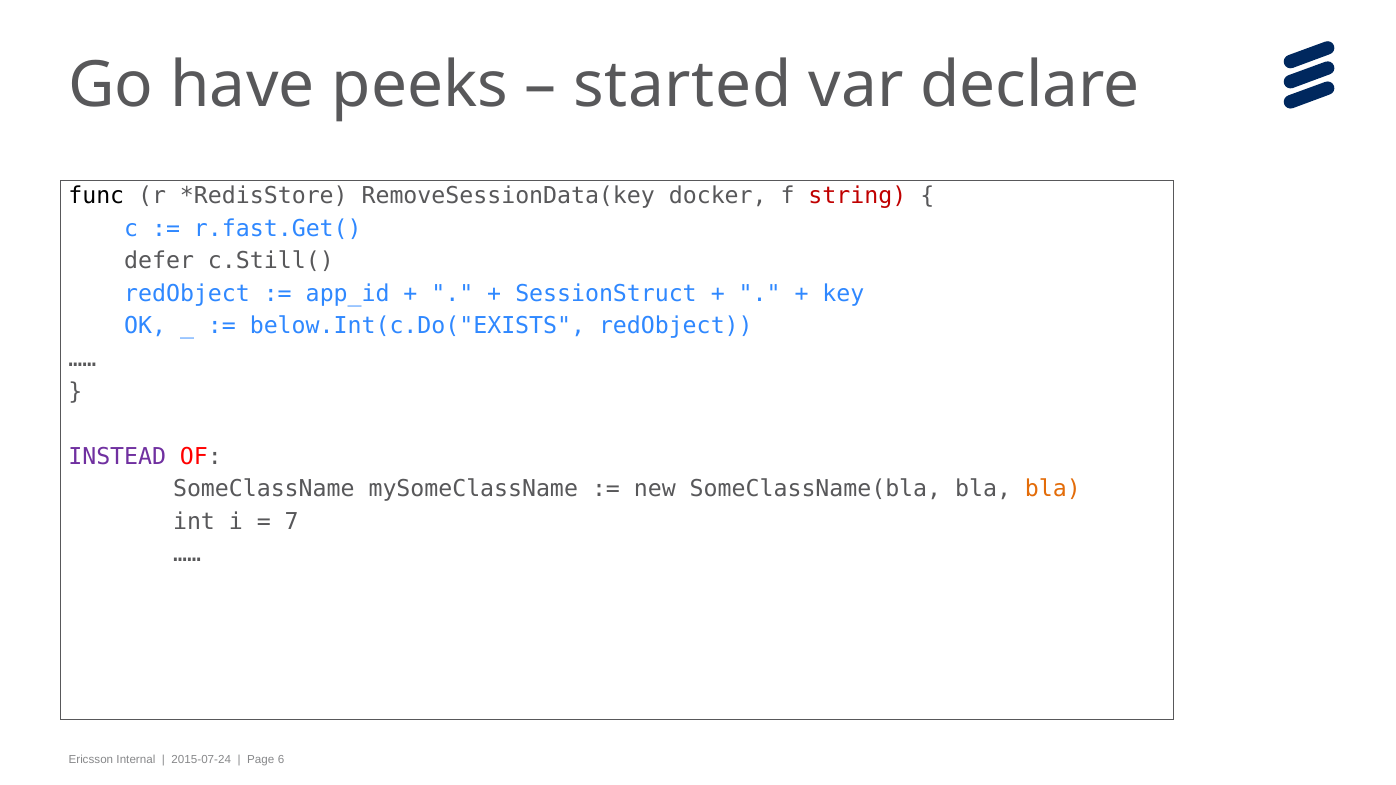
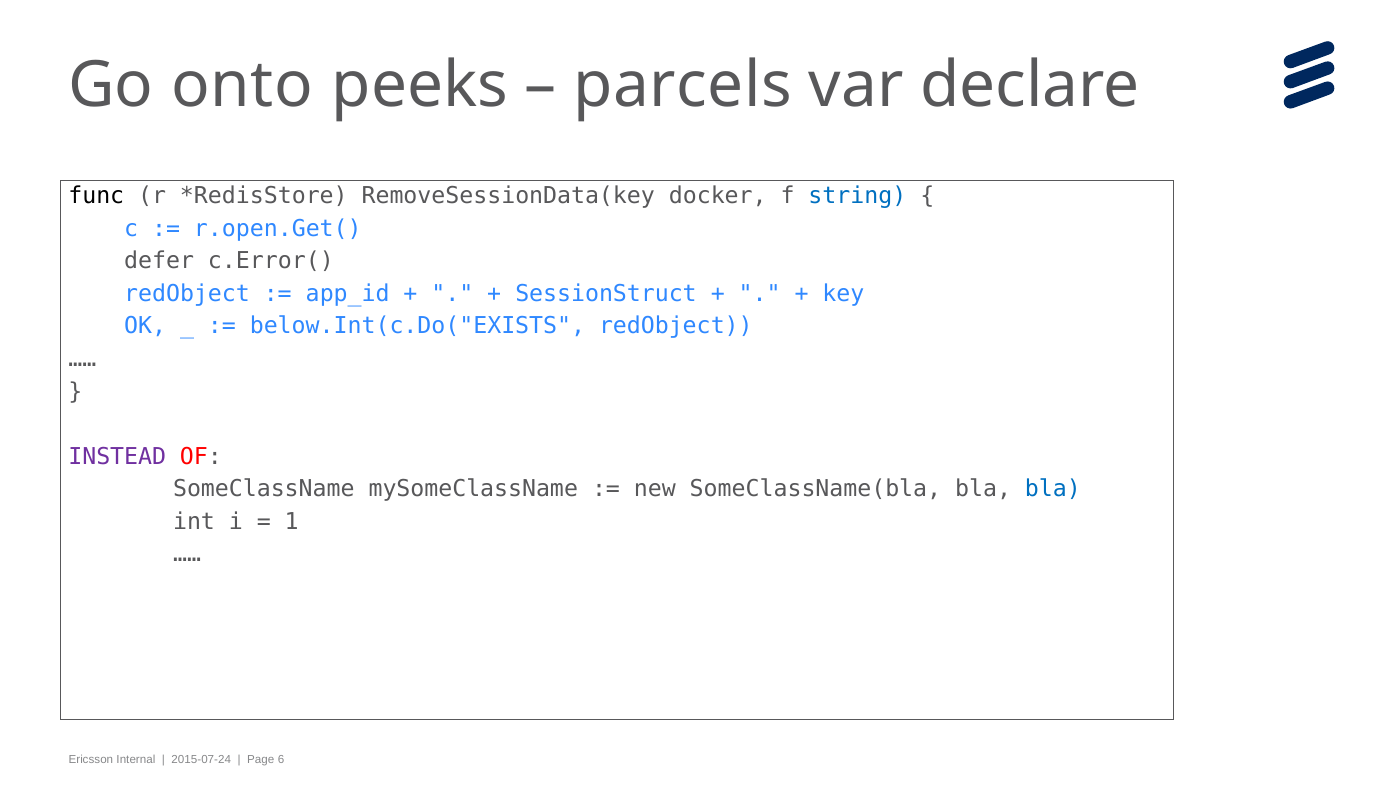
have: have -> onto
started: started -> parcels
string colour: red -> blue
r.fast.Get(: r.fast.Get( -> r.open.Get(
c.Still(: c.Still( -> c.Error(
bla at (1053, 489) colour: orange -> blue
7: 7 -> 1
